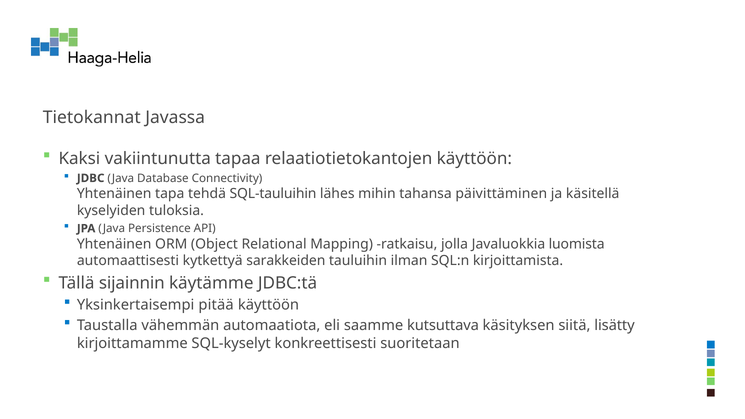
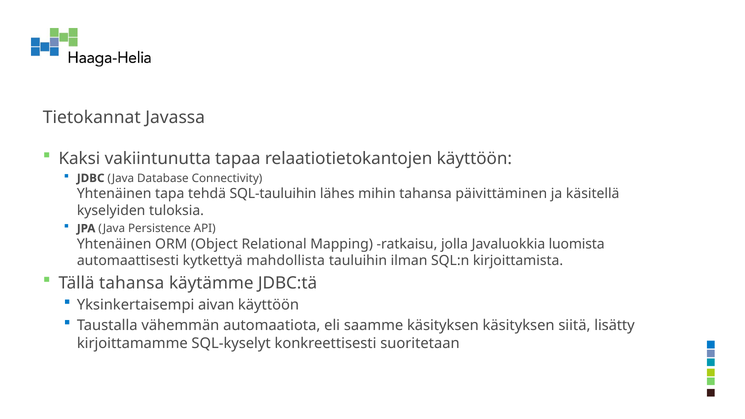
sarakkeiden: sarakkeiden -> mahdollista
Tällä sijainnin: sijainnin -> tahansa
pitää: pitää -> aivan
saamme kutsuttava: kutsuttava -> käsityksen
